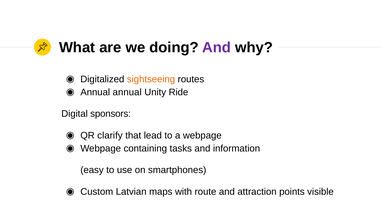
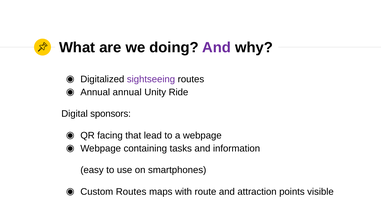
sightseeing colour: orange -> purple
clarify: clarify -> facing
Custom Latvian: Latvian -> Routes
